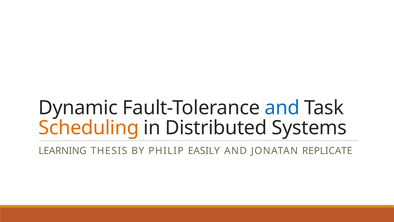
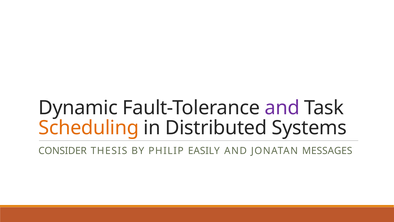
and at (282, 108) colour: blue -> purple
LEARNING: LEARNING -> CONSIDER
REPLICATE: REPLICATE -> MESSAGES
